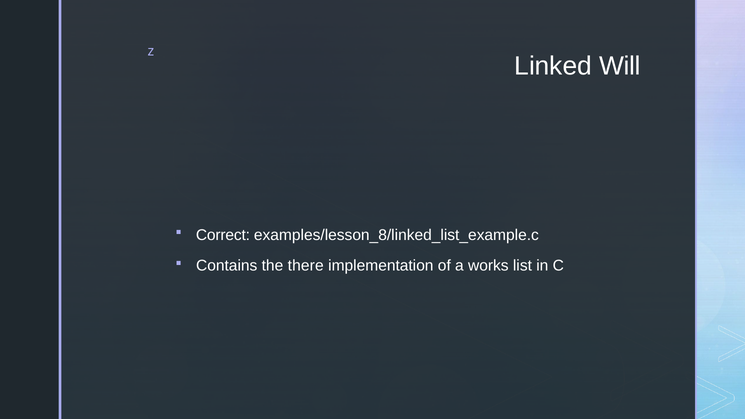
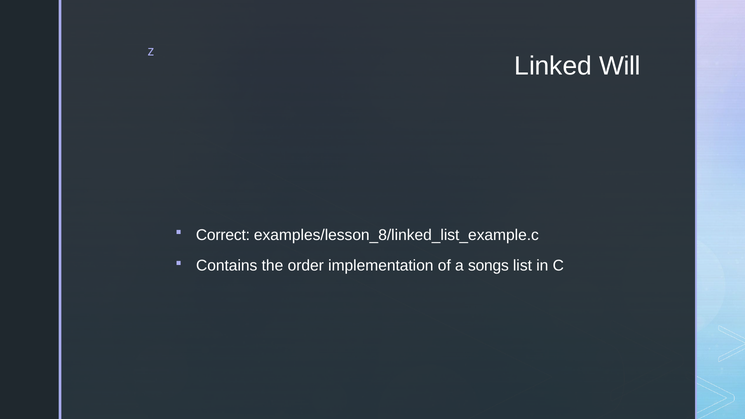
there: there -> order
works: works -> songs
